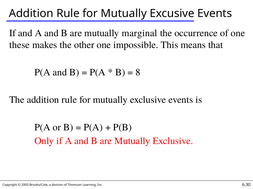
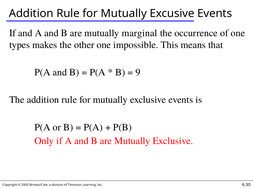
these: these -> types
8: 8 -> 9
